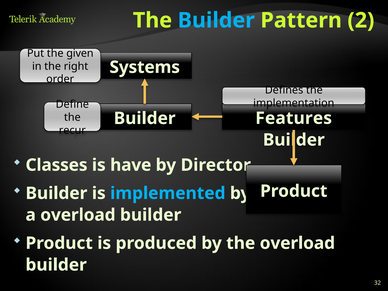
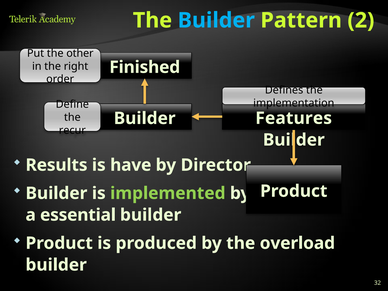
given: given -> other
Systems: Systems -> Finished
Classes: Classes -> Results
implemented colour: light blue -> light green
a overload: overload -> essential
